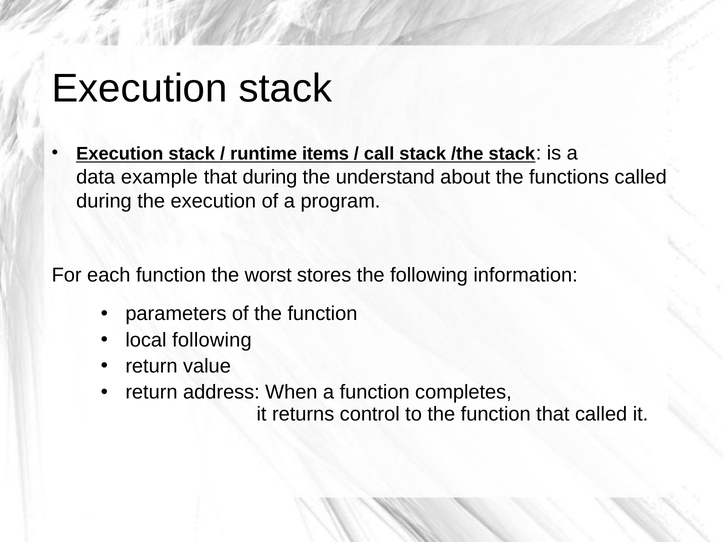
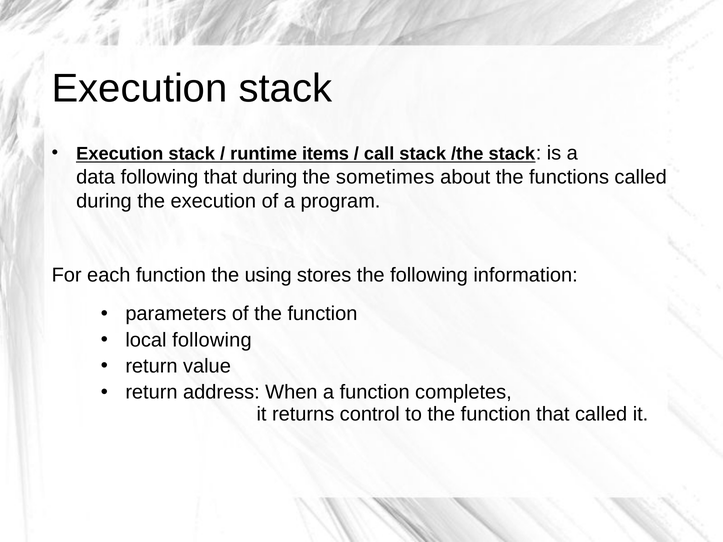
data example: example -> following
understand: understand -> sometimes
worst: worst -> using
